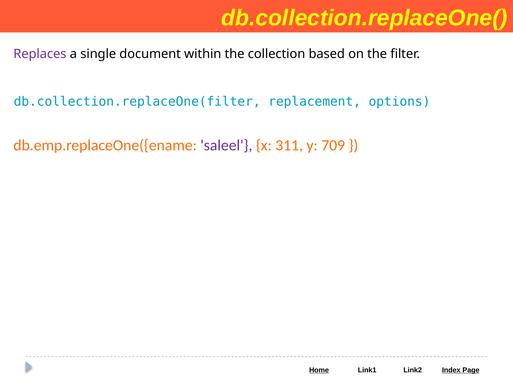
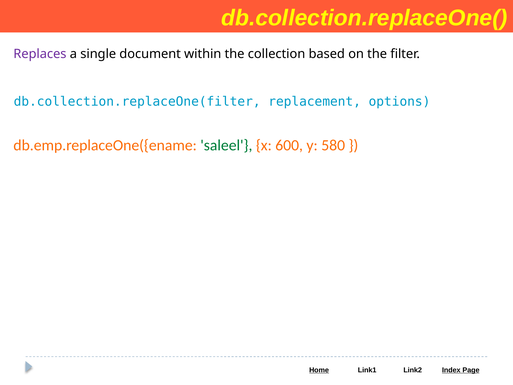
saleel colour: purple -> green
311: 311 -> 600
709: 709 -> 580
